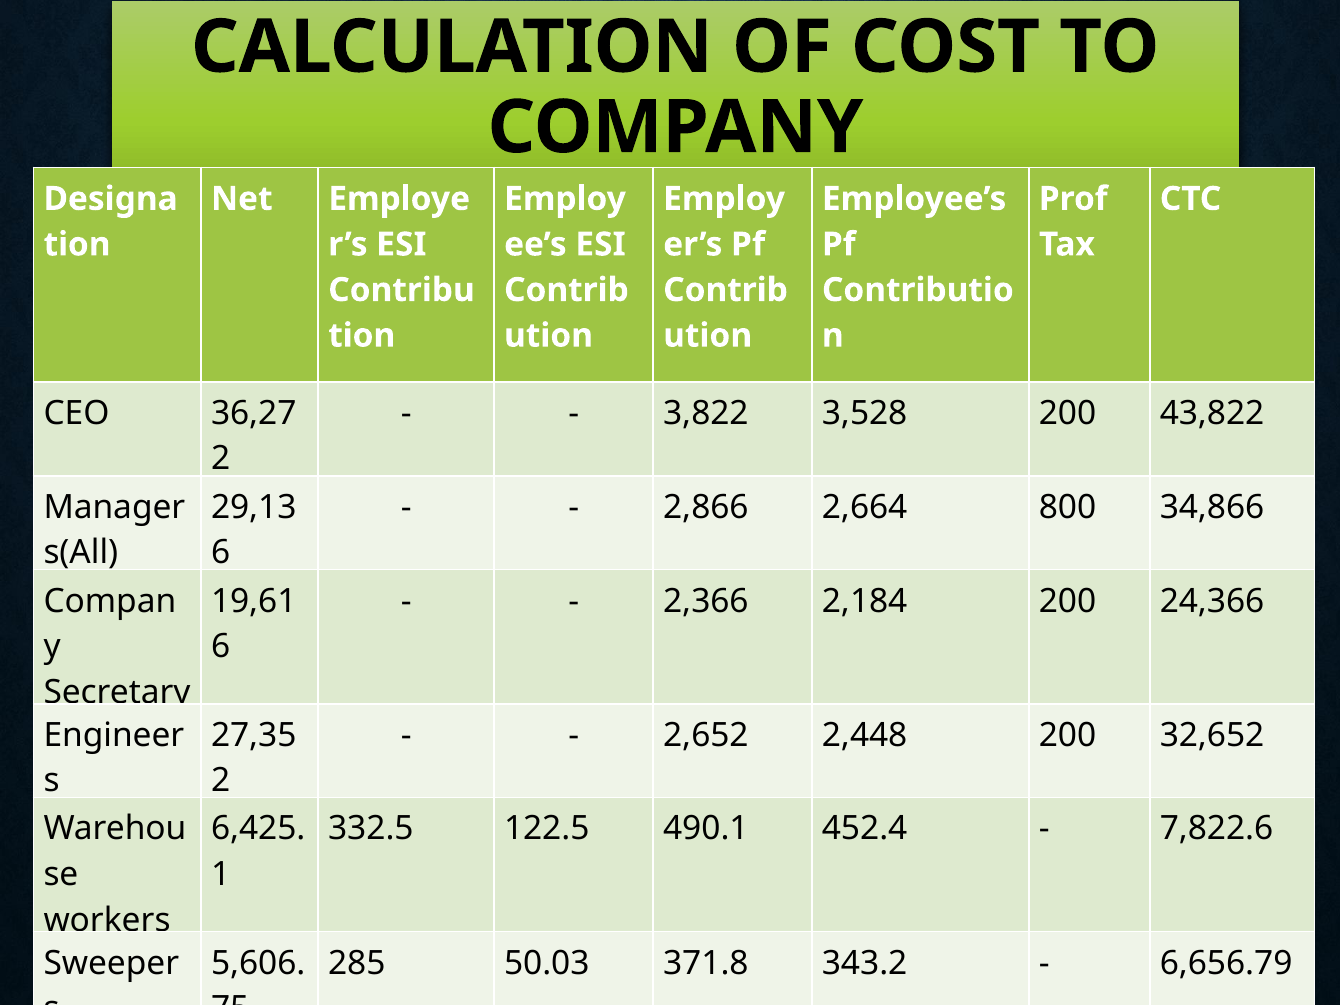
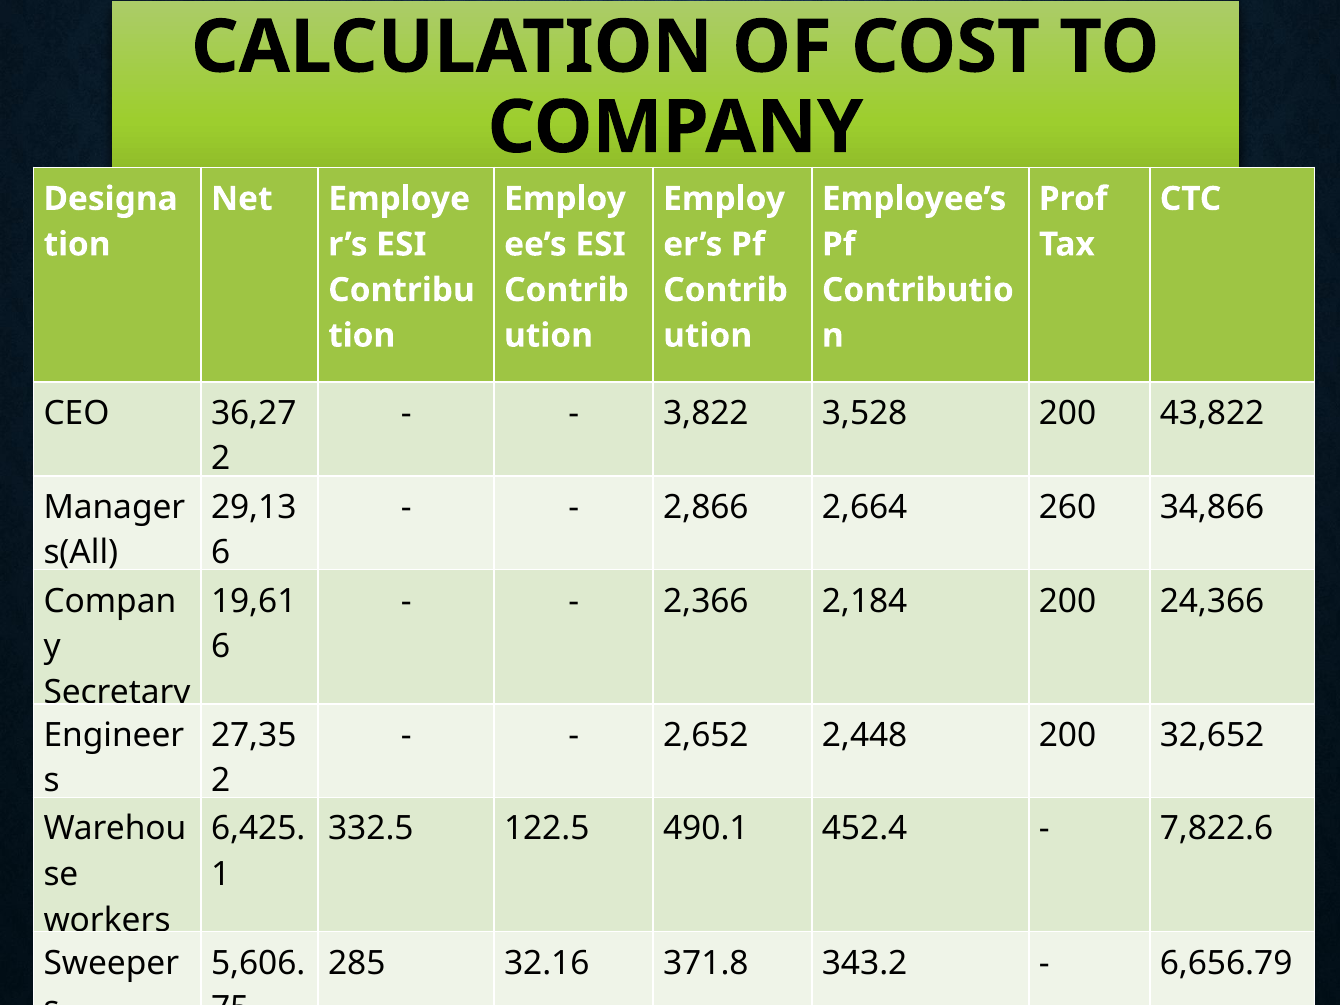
800: 800 -> 260
50.03: 50.03 -> 32.16
